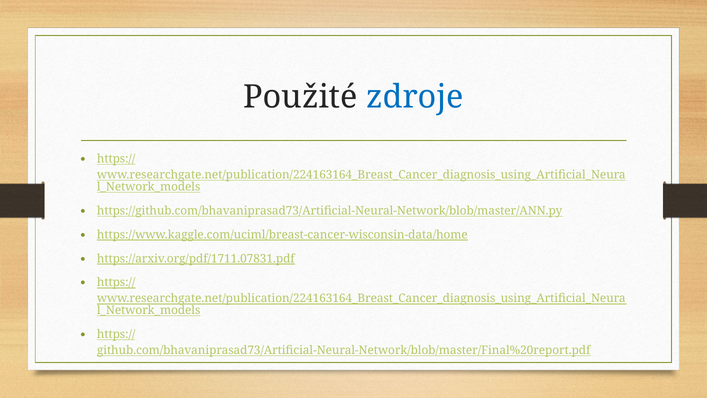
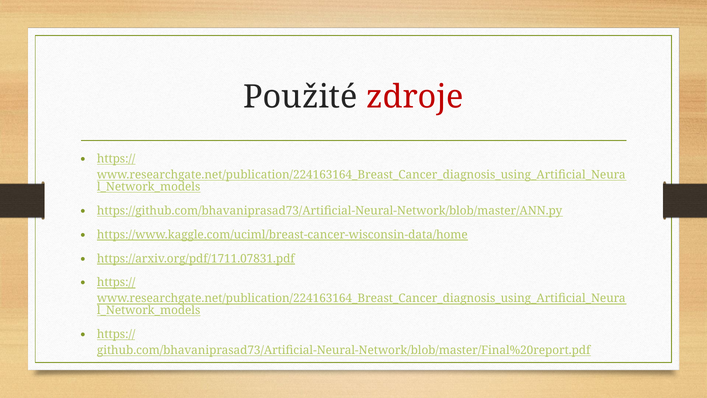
zdroje colour: blue -> red
